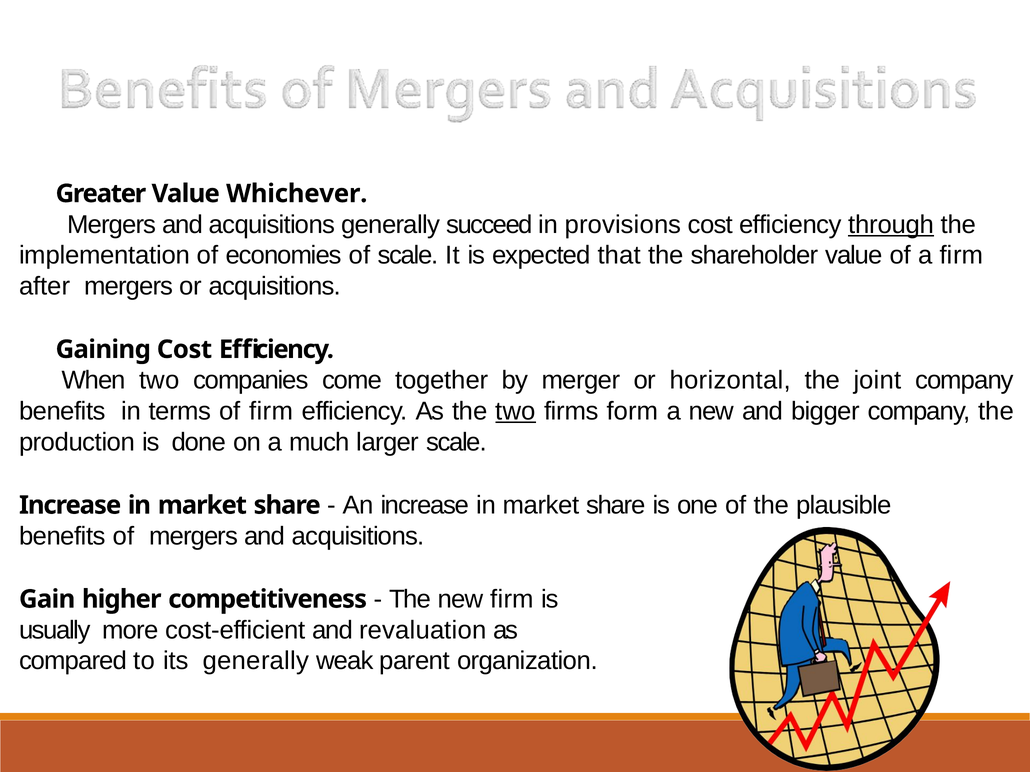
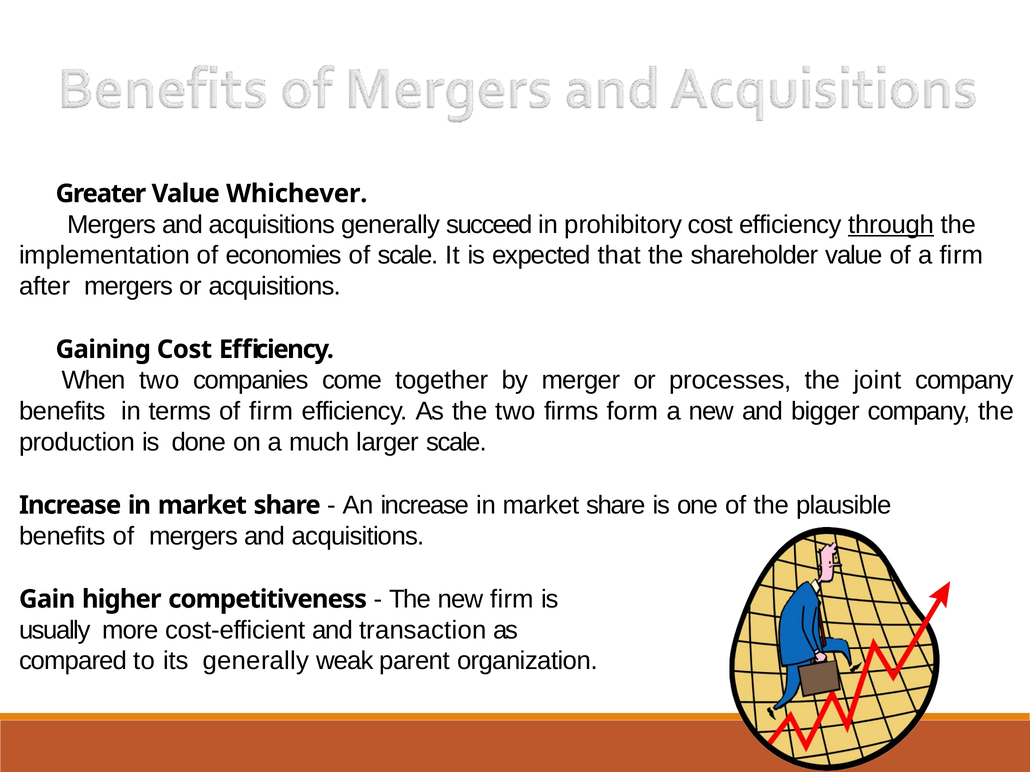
provisions: provisions -> prohibitory
horizontal: horizontal -> processes
two at (516, 411) underline: present -> none
revaluation: revaluation -> transaction
